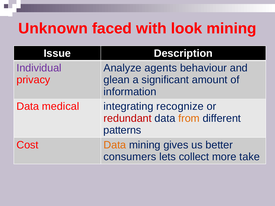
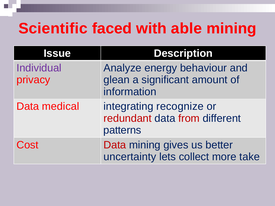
Unknown: Unknown -> Scientific
look: look -> able
agents: agents -> energy
from colour: orange -> red
Data at (115, 145) colour: orange -> red
consumers: consumers -> uncertainty
